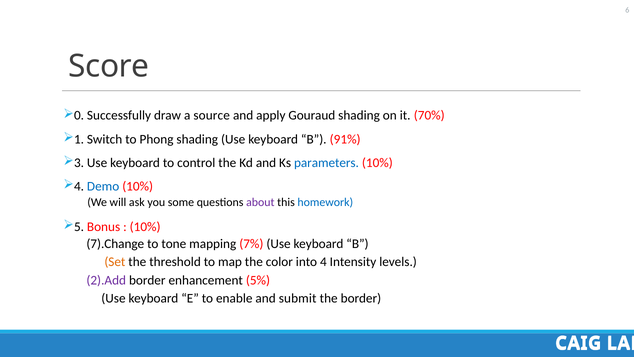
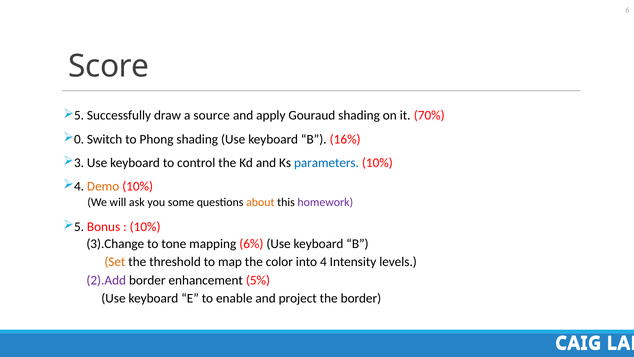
0 at (79, 116): 0 -> 5
1: 1 -> 0
91%: 91% -> 16%
Demo colour: blue -> orange
about colour: purple -> orange
homework colour: blue -> purple
7).Change: 7).Change -> 3).Change
7%: 7% -> 6%
submit: submit -> project
